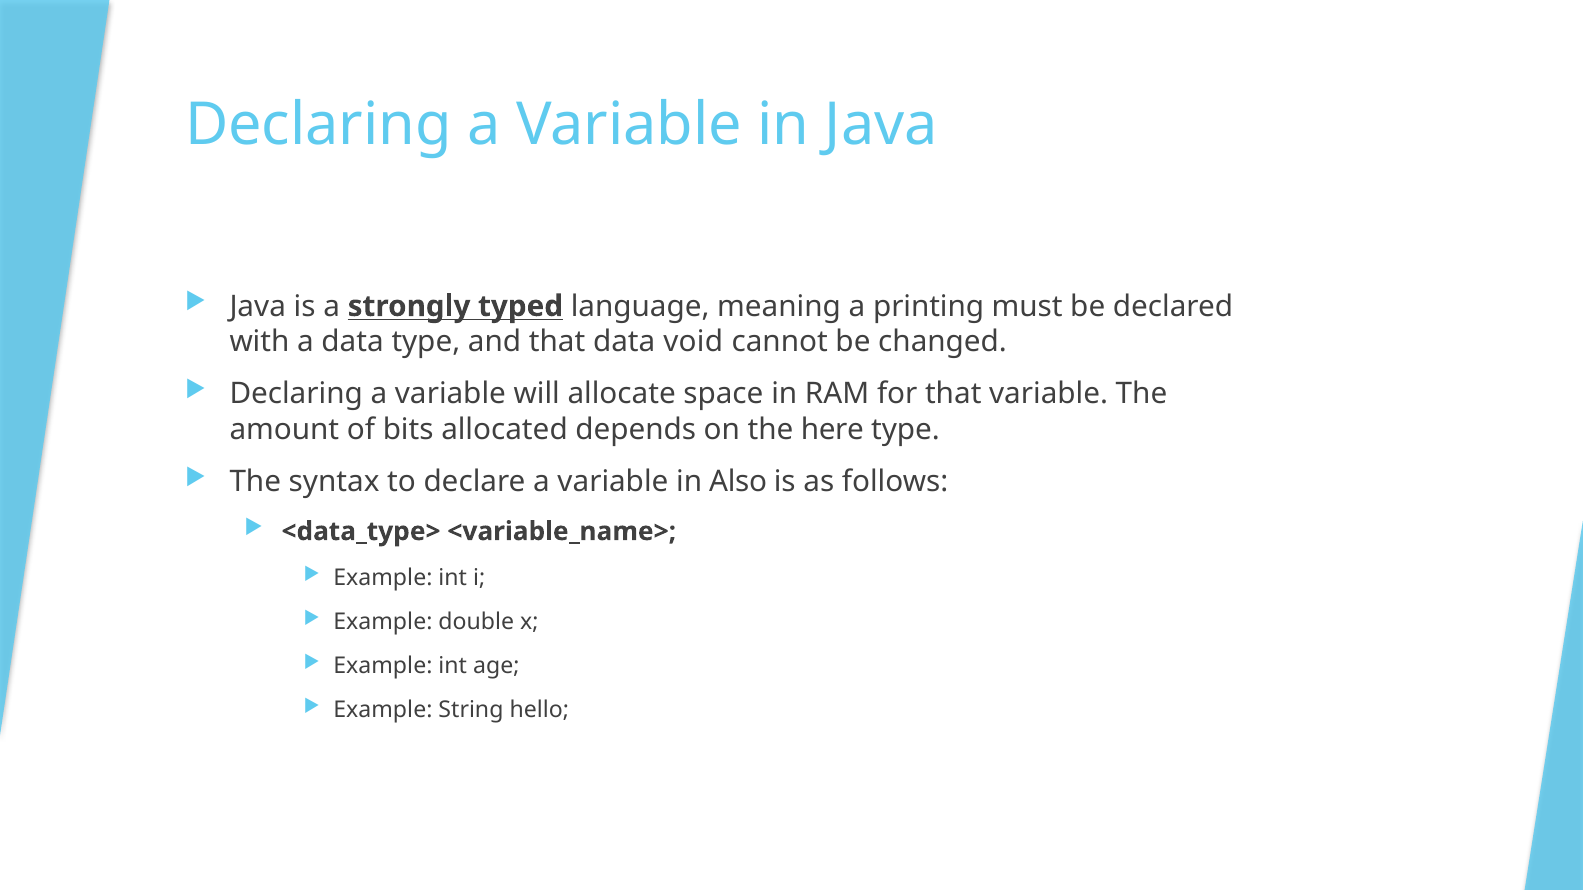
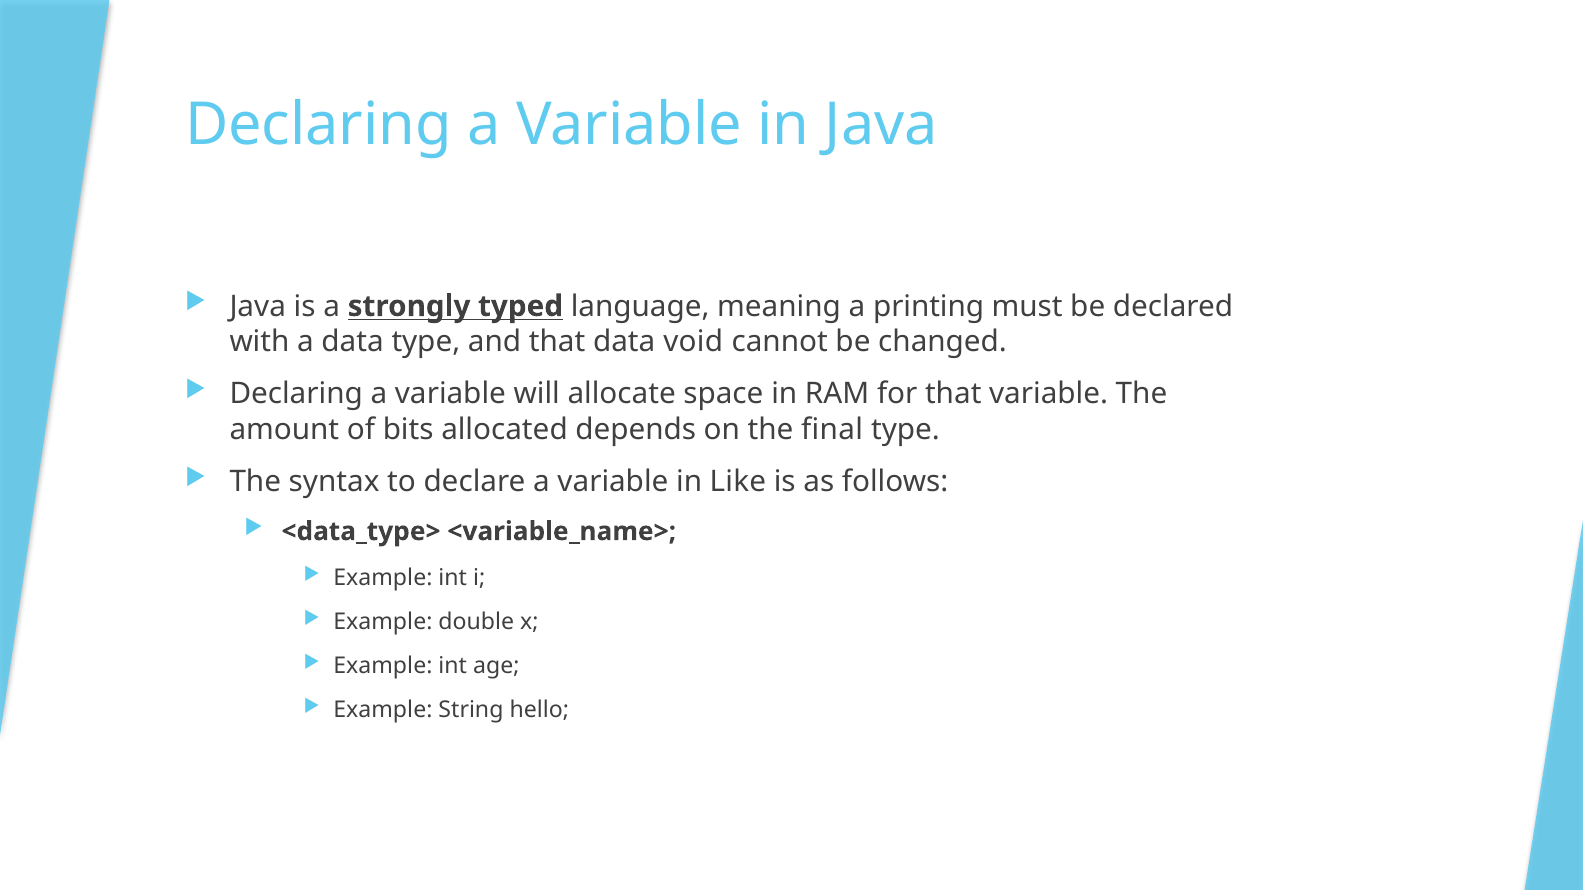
here: here -> final
Also: Also -> Like
